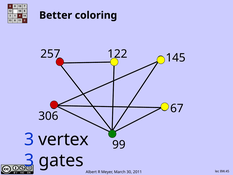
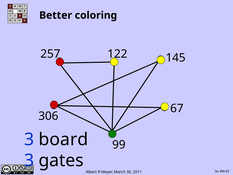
vertex: vertex -> board
